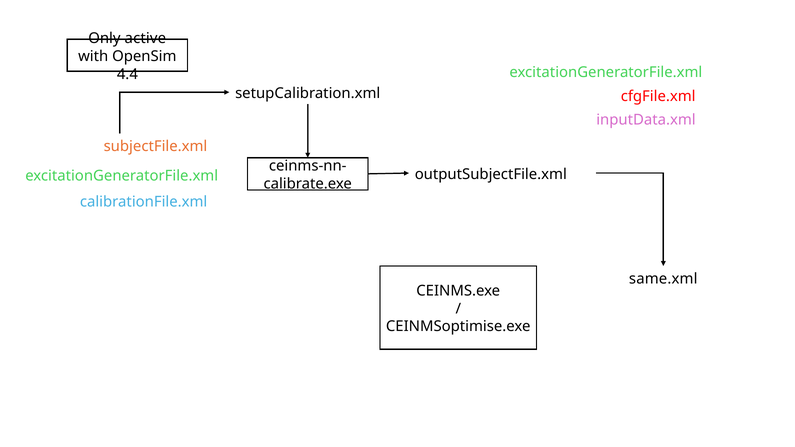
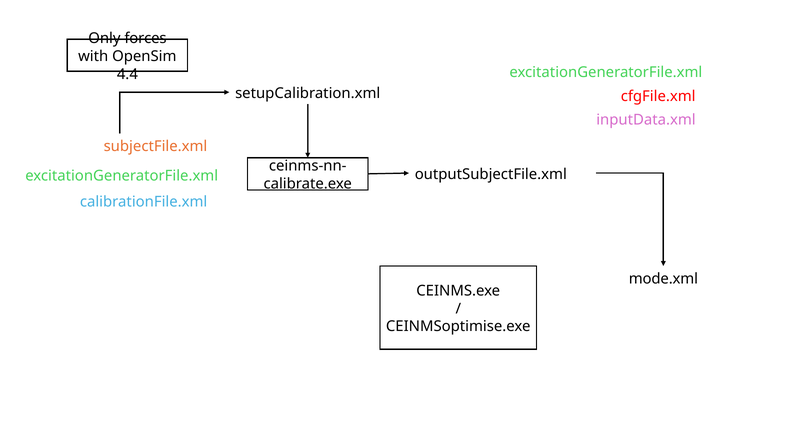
active: active -> forces
same.xml: same.xml -> mode.xml
